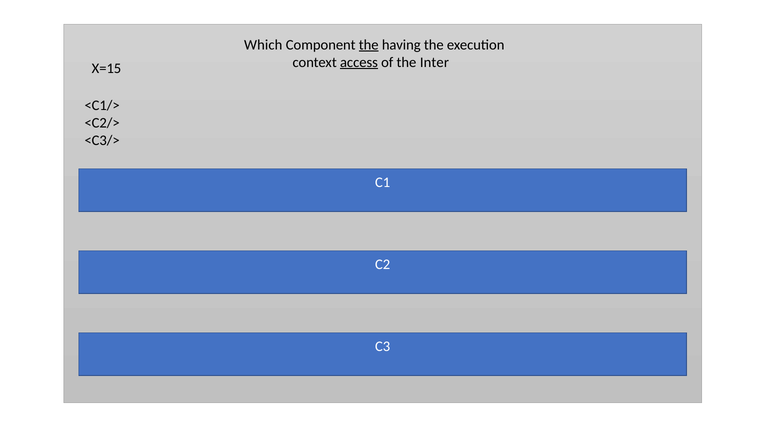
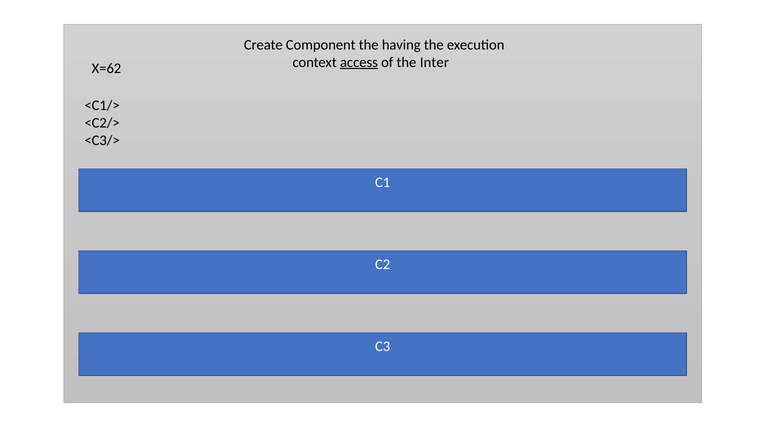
Which: Which -> Create
the at (369, 45) underline: present -> none
X=15: X=15 -> X=62
